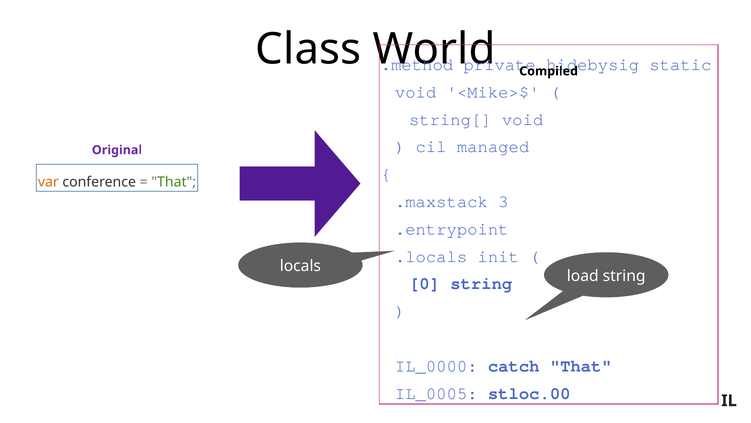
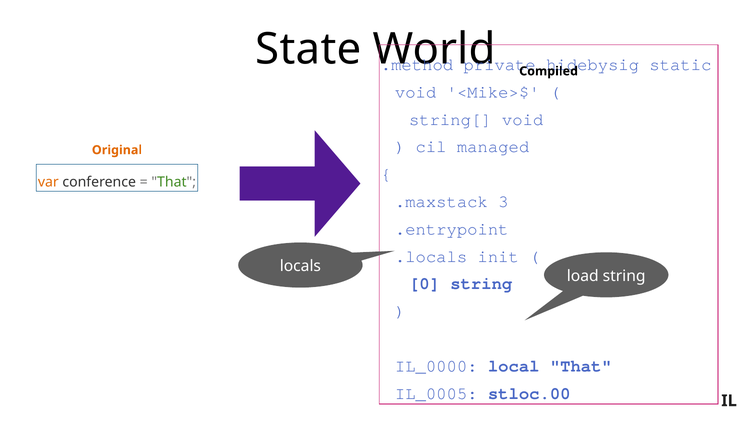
Class: Class -> State
Original colour: purple -> orange
catch: catch -> local
